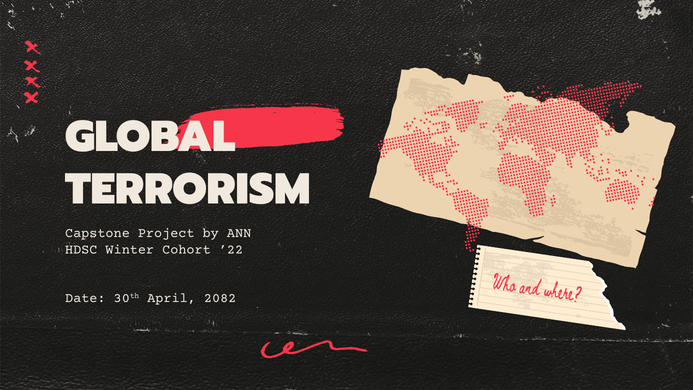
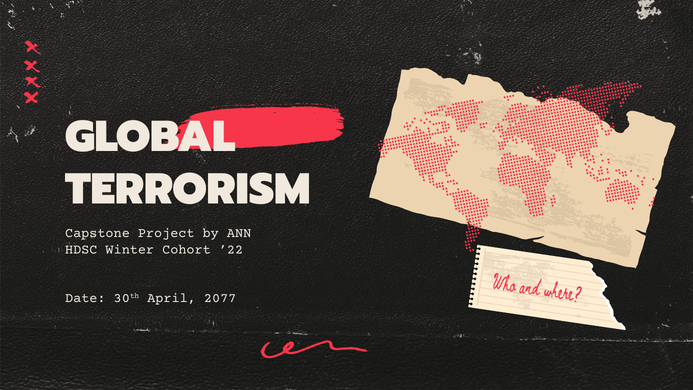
2082: 2082 -> 2077
